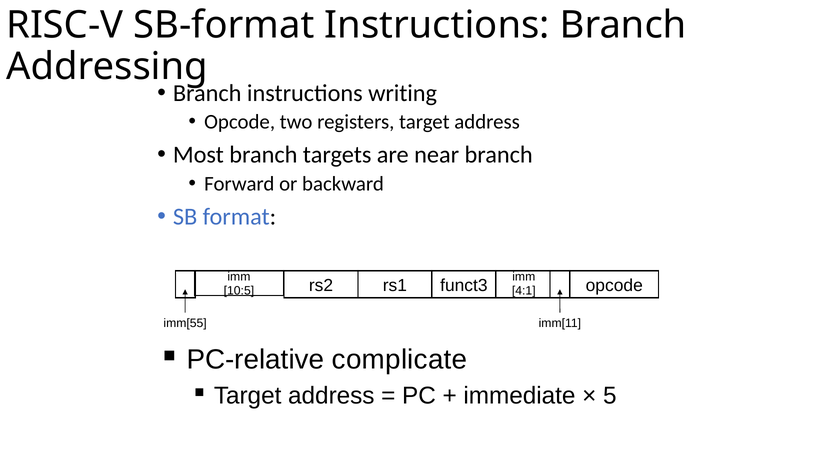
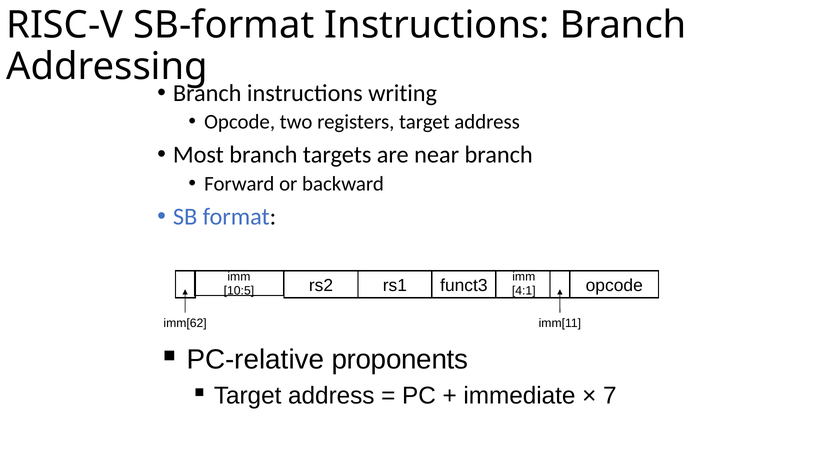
imm[55: imm[55 -> imm[62
complicate: complicate -> proponents
5: 5 -> 7
